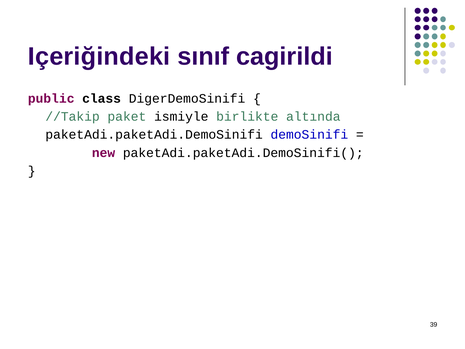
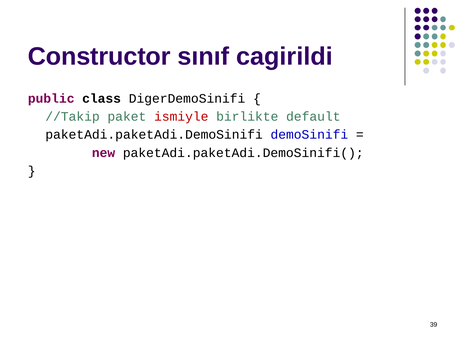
Içeriğindeki: Içeriğindeki -> Constructor
ismiyle colour: black -> red
altında: altında -> default
